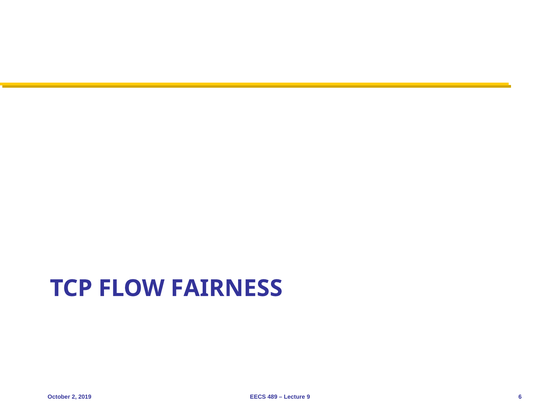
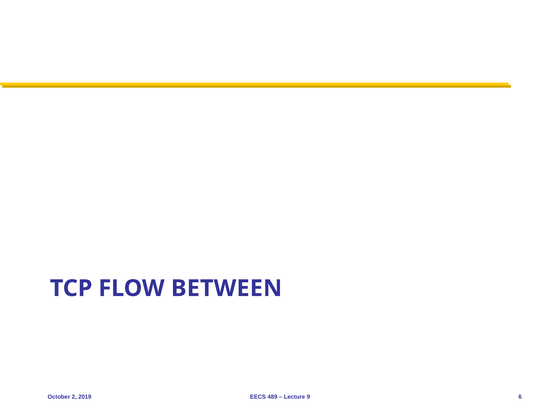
FAIRNESS: FAIRNESS -> BETWEEN
